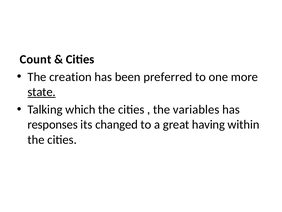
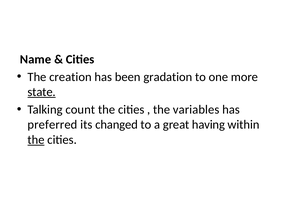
Count: Count -> Name
preferred: preferred -> gradation
which: which -> count
responses: responses -> preferred
the at (36, 139) underline: none -> present
